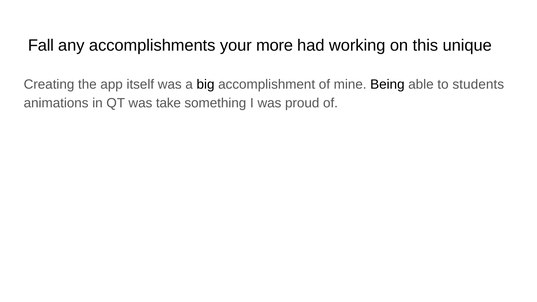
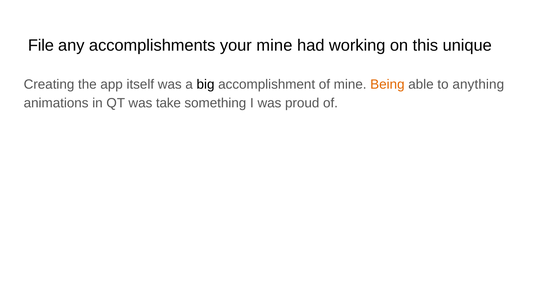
Fall: Fall -> File
your more: more -> mine
Being colour: black -> orange
students: students -> anything
